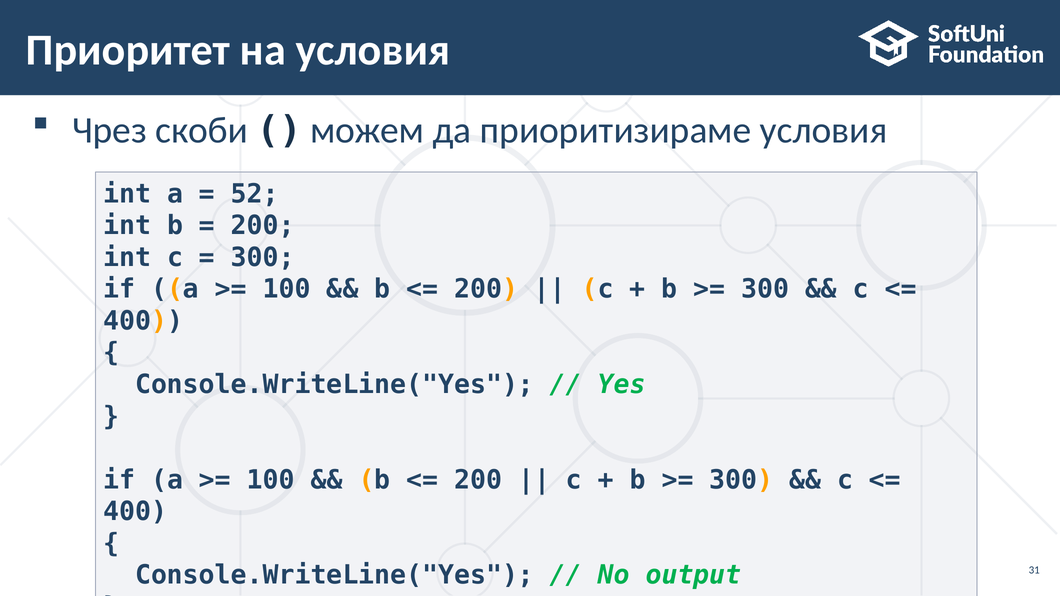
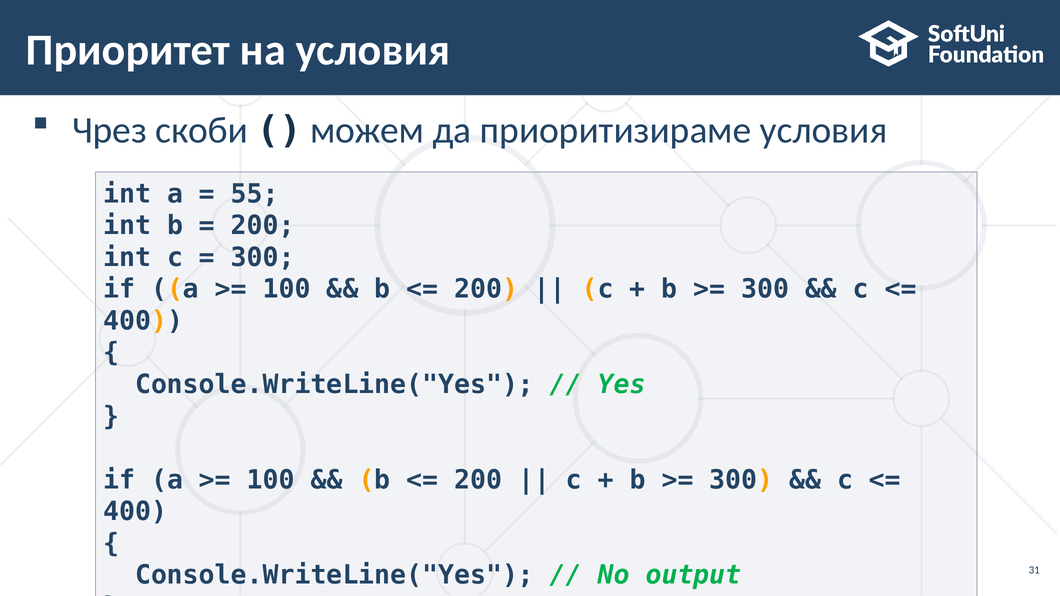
52: 52 -> 55
